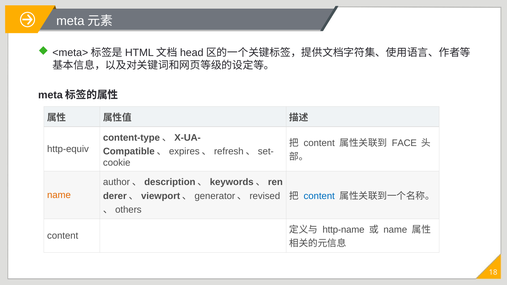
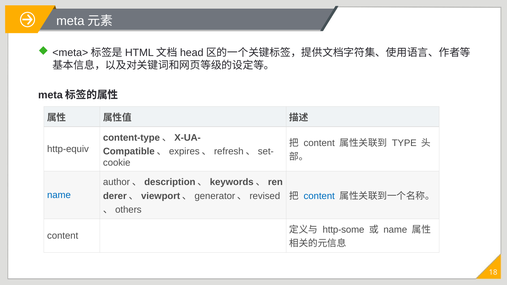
FACE: FACE -> TYPE
name at (59, 195) colour: orange -> blue
http-name: http-name -> http-some
